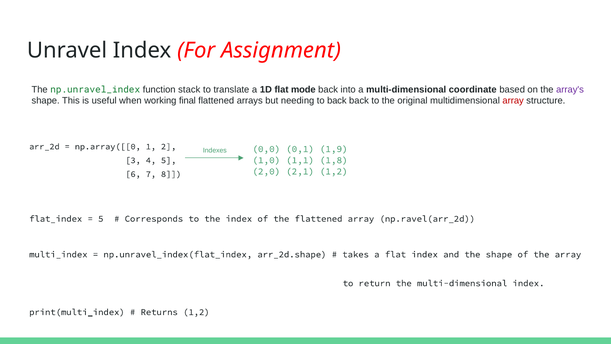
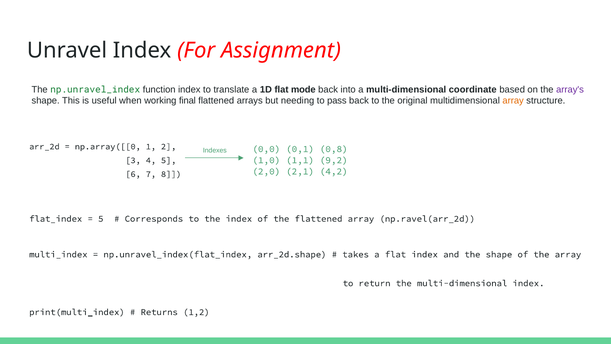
function stack: stack -> index
to back: back -> pass
array at (513, 101) colour: red -> orange
1,9: 1,9 -> 0,8
1,8: 1,8 -> 9,2
2,1 1,2: 1,2 -> 4,2
